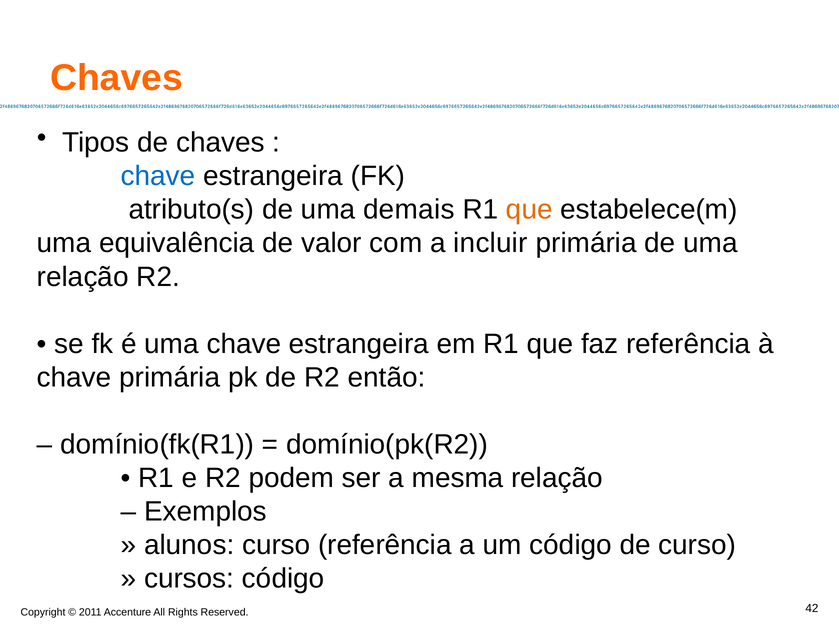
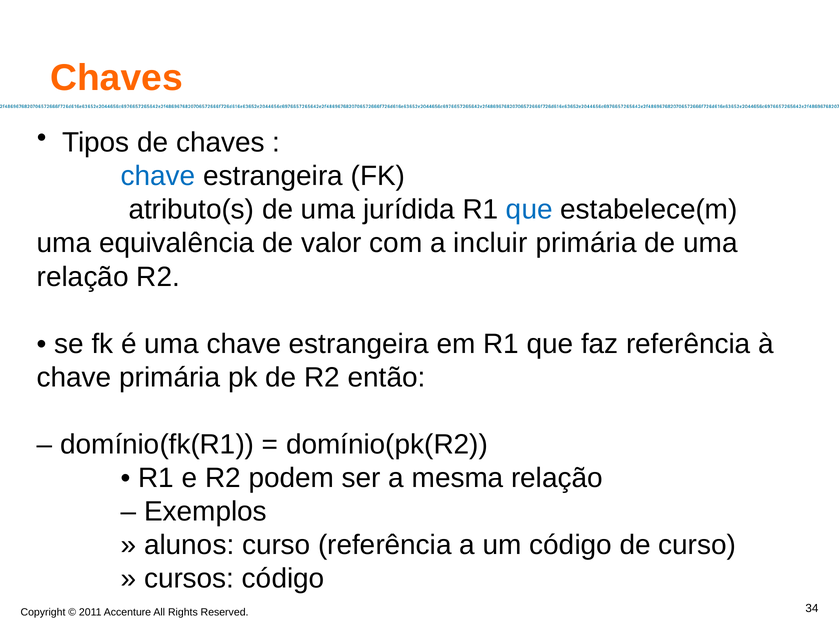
demais: demais -> jurídida
que at (529, 210) colour: orange -> blue
42: 42 -> 34
